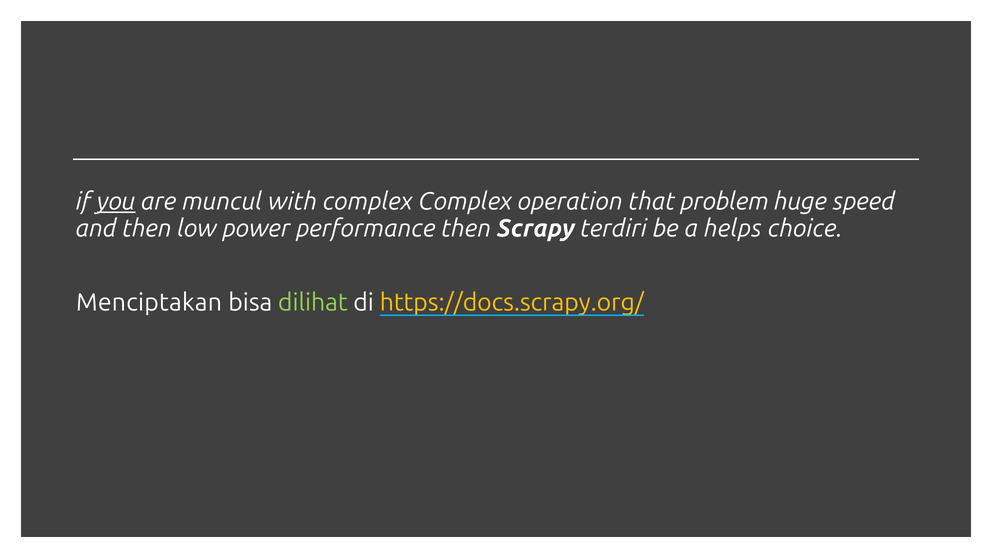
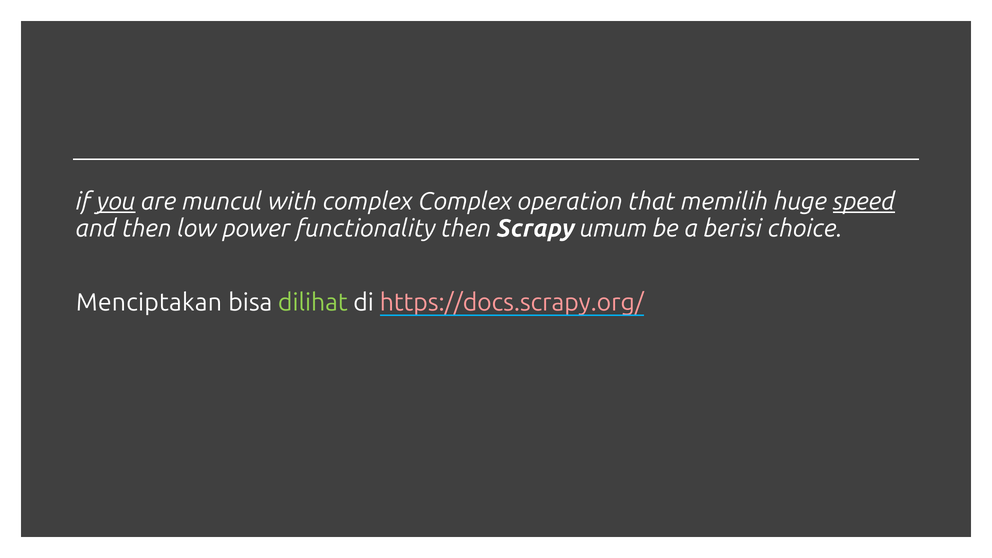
problem: problem -> memilih
speed underline: none -> present
performance: performance -> functionality
terdiri: terdiri -> umum
helps: helps -> berisi
https://docs.scrapy.org/ colour: yellow -> pink
